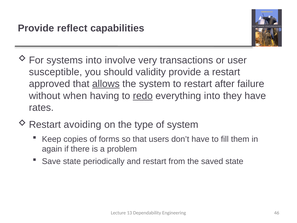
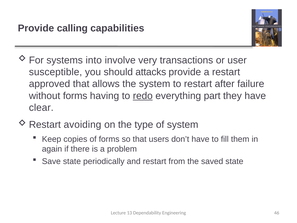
reflect: reflect -> calling
validity: validity -> attacks
allows underline: present -> none
without when: when -> forms
everything into: into -> part
rates: rates -> clear
